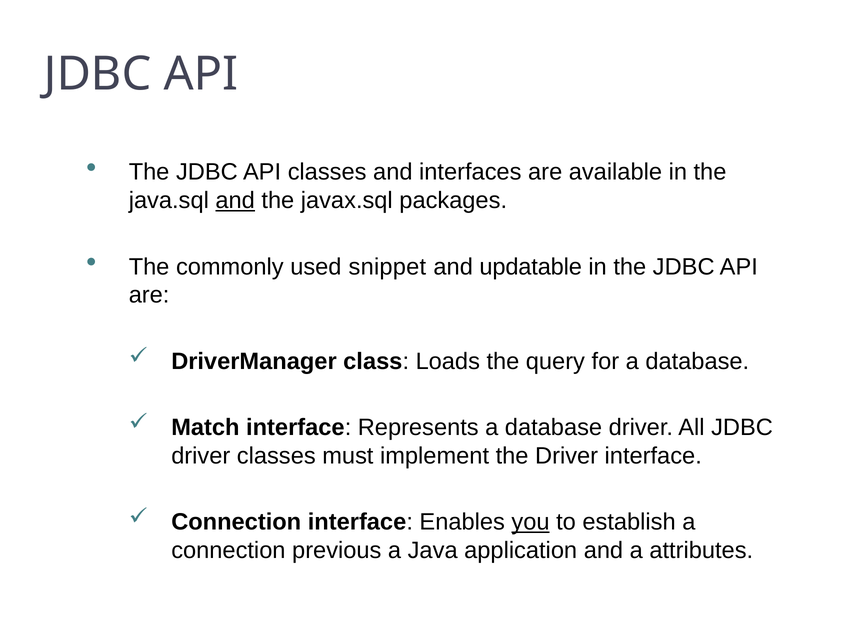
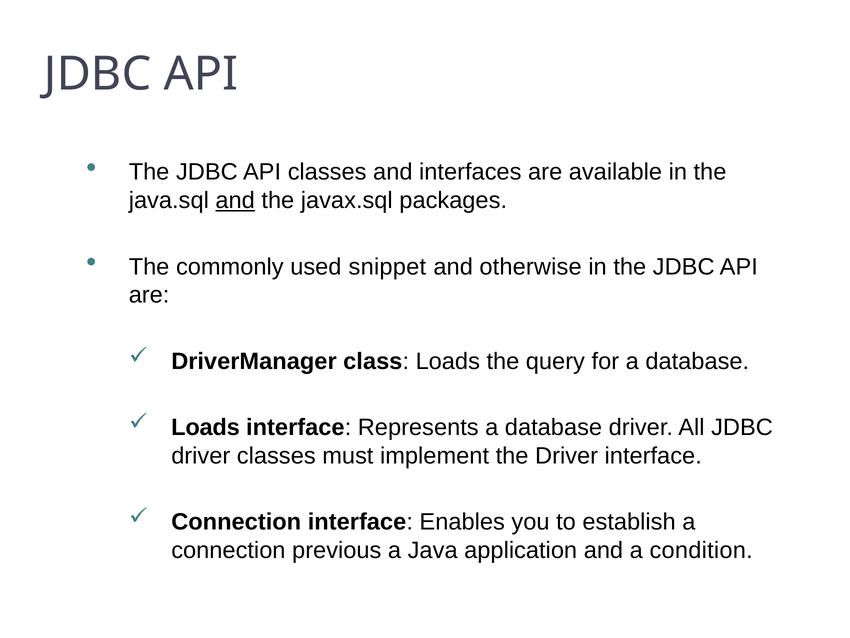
updatable: updatable -> otherwise
Match at (205, 427): Match -> Loads
you underline: present -> none
attributes: attributes -> condition
